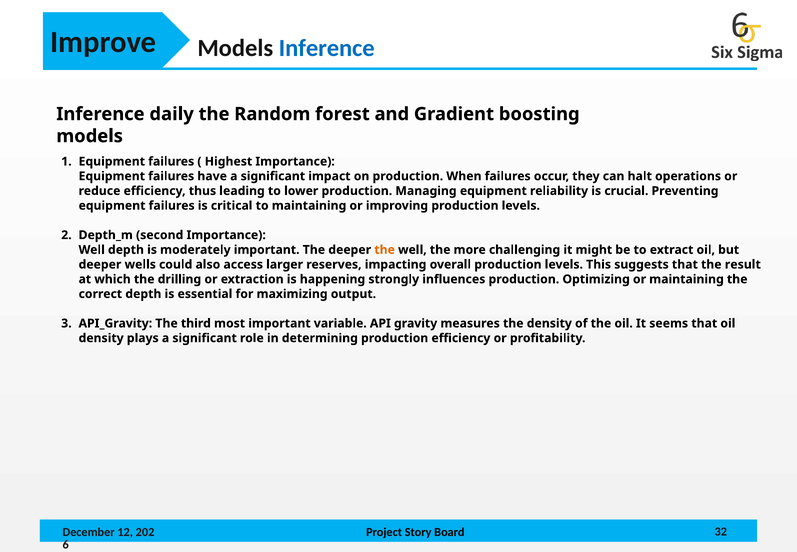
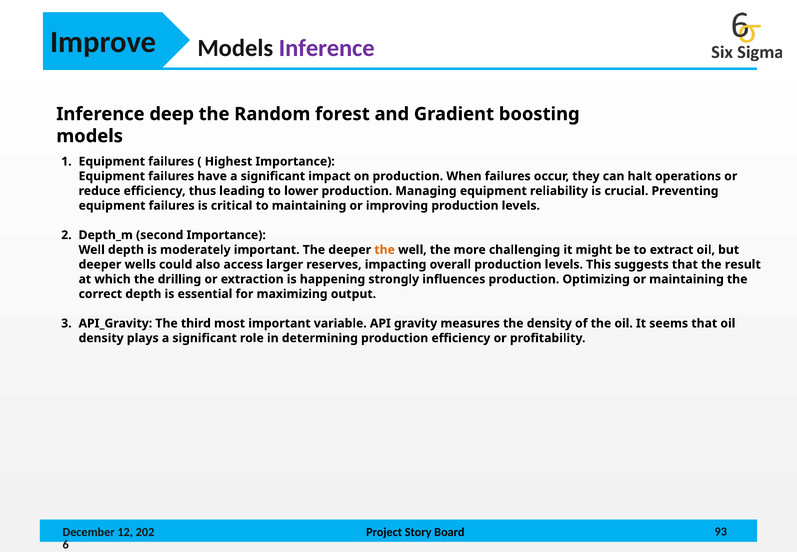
Inference at (327, 48) colour: blue -> purple
daily: daily -> deep
32: 32 -> 93
